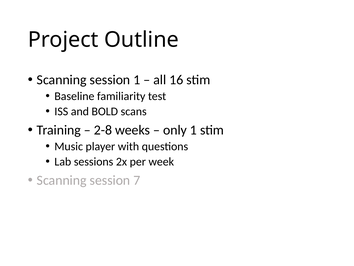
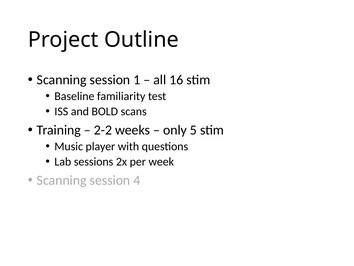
2-8: 2-8 -> 2-2
only 1: 1 -> 5
7: 7 -> 4
